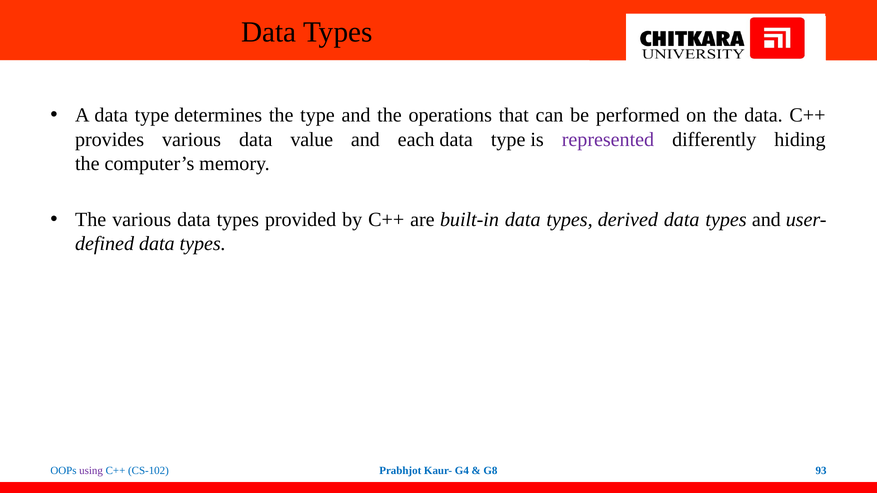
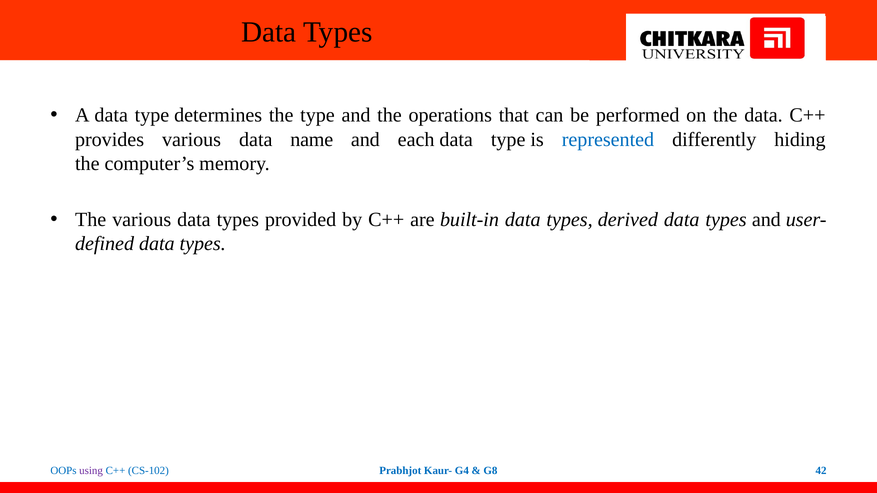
value: value -> name
represented colour: purple -> blue
93: 93 -> 42
